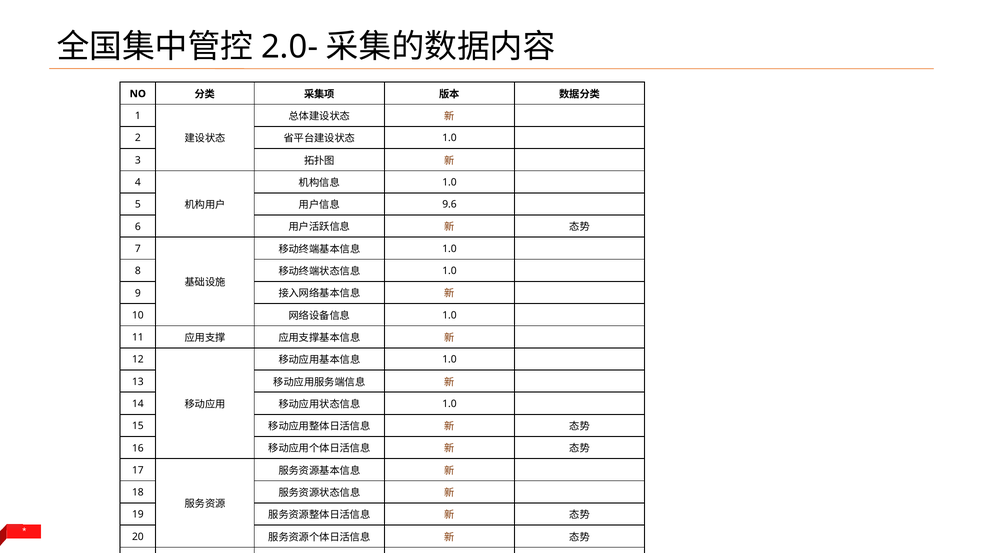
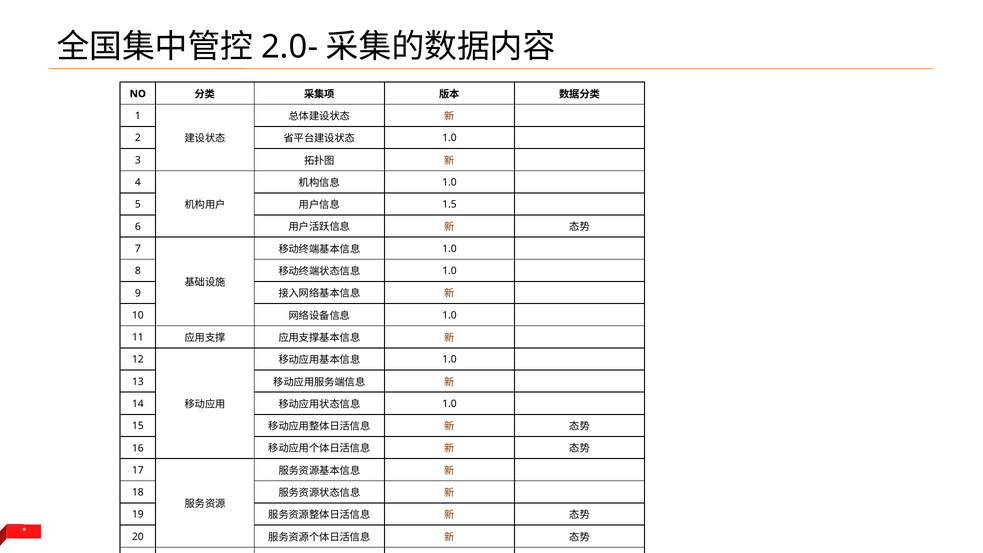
9.6: 9.6 -> 1.5
